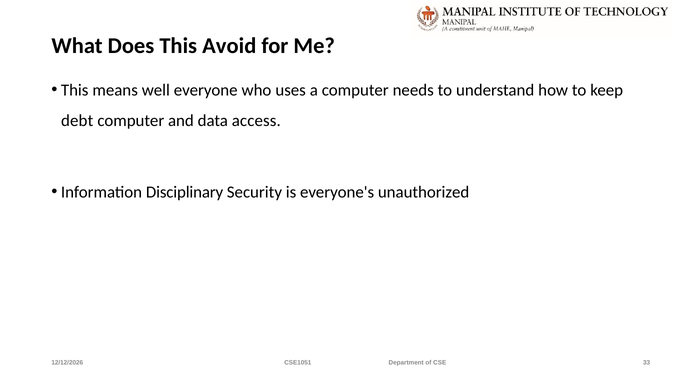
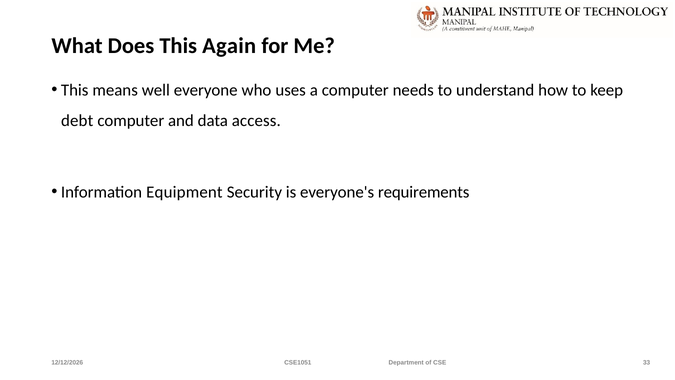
Avoid: Avoid -> Again
Disciplinary: Disciplinary -> Equipment
unauthorized: unauthorized -> requirements
